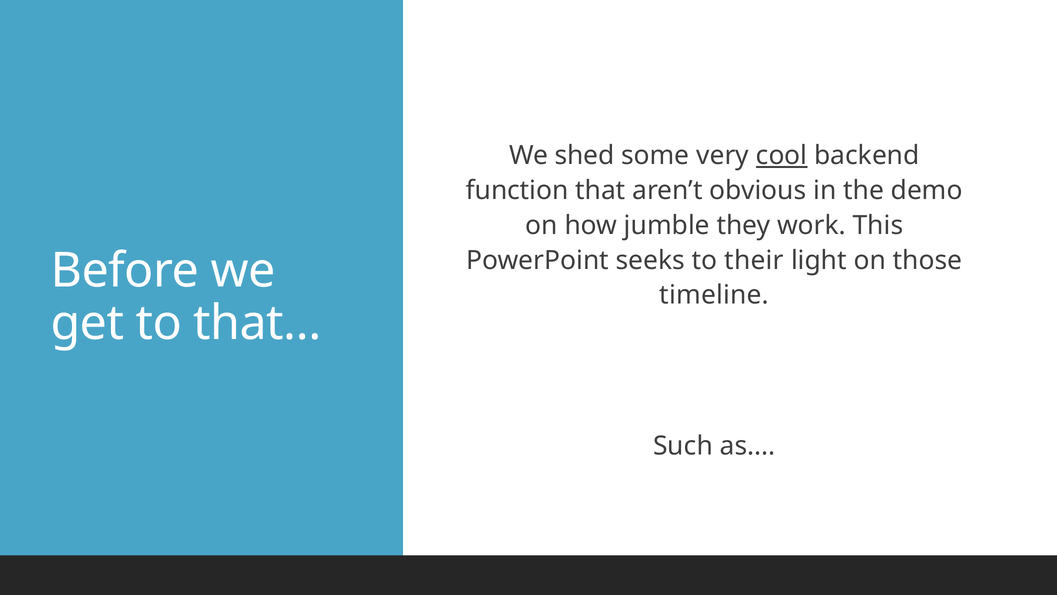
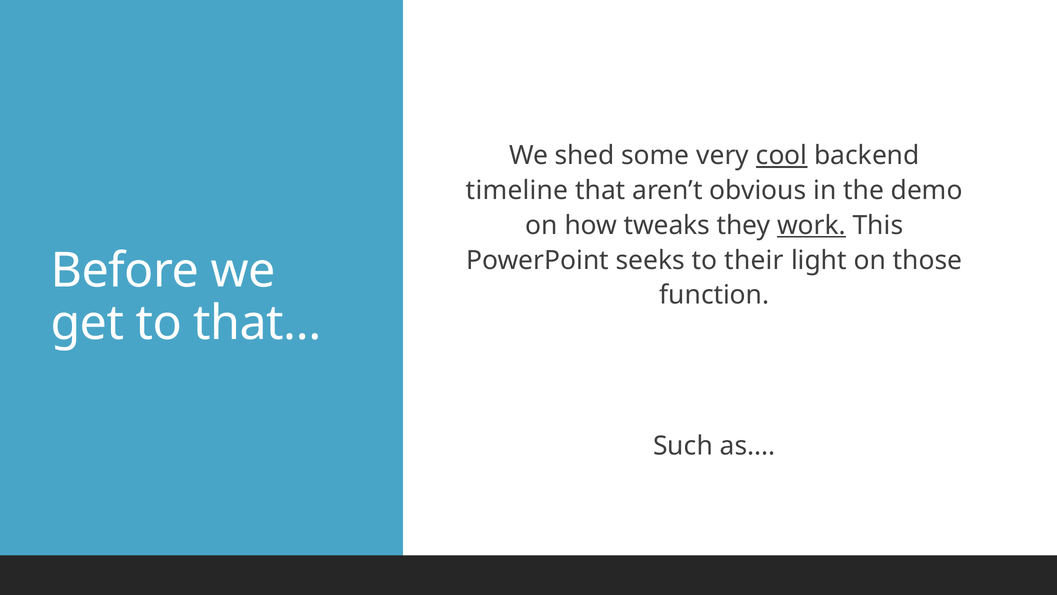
function: function -> timeline
jumble: jumble -> tweaks
work underline: none -> present
timeline: timeline -> function
